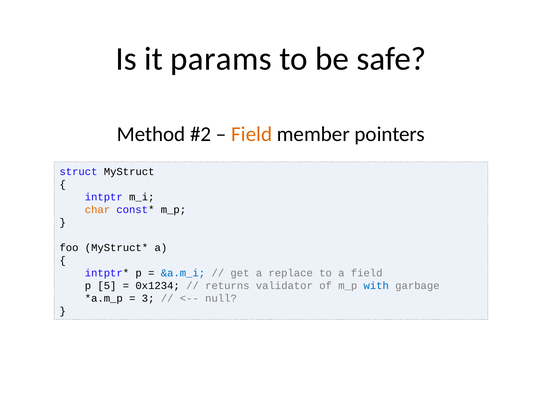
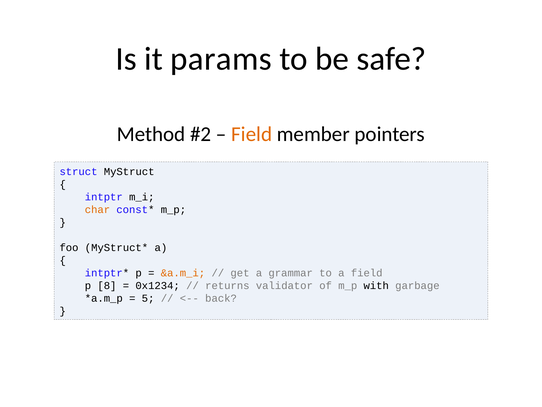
&a.m_i colour: blue -> orange
replace: replace -> grammar
5: 5 -> 8
with colour: blue -> black
3: 3 -> 5
null: null -> back
